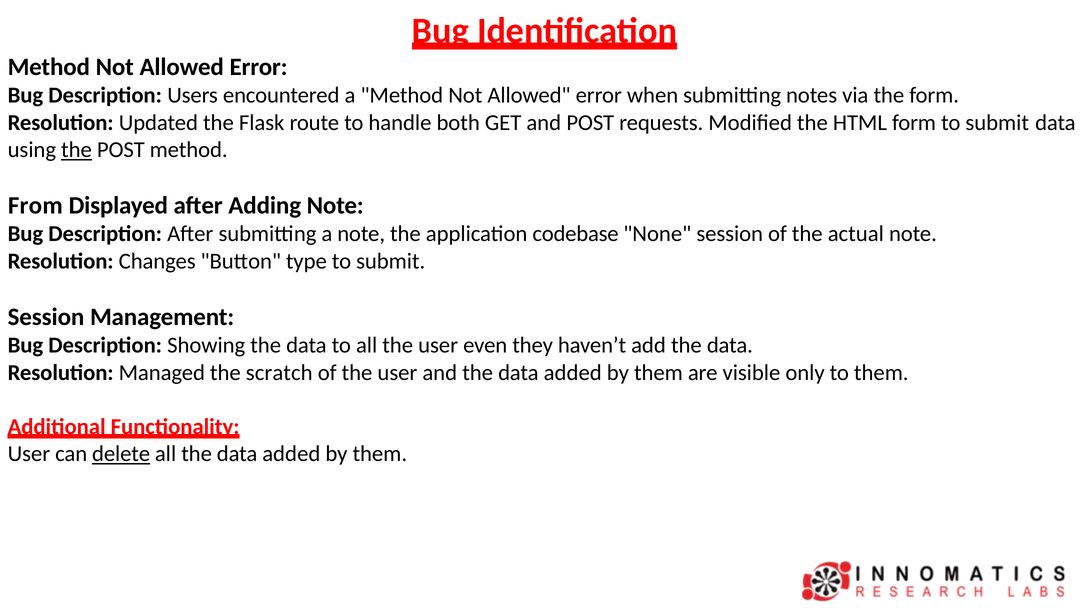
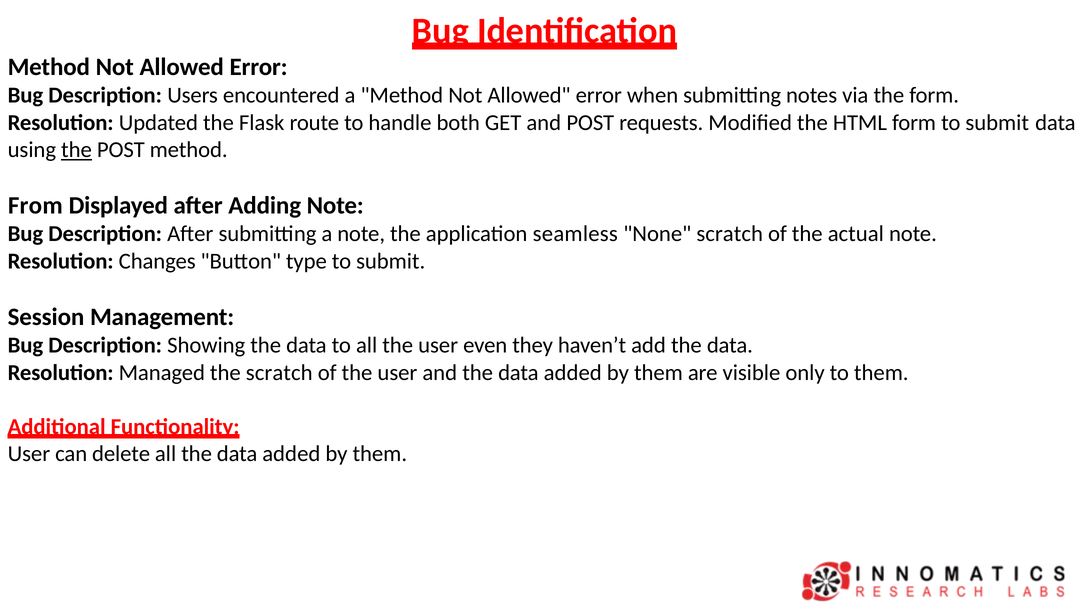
codebase: codebase -> seamless
None session: session -> scratch
delete underline: present -> none
